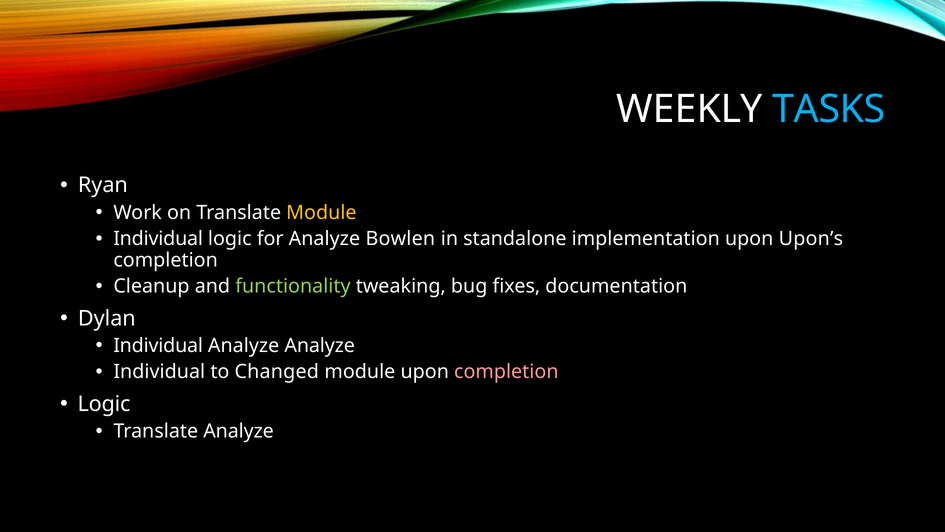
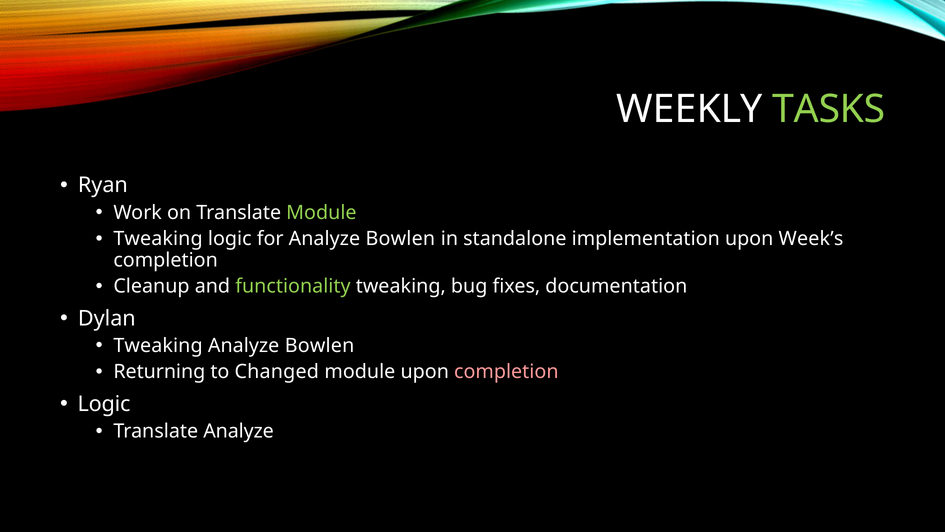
TASKS colour: light blue -> light green
Module at (321, 212) colour: yellow -> light green
Individual at (158, 239): Individual -> Tweaking
Upon’s: Upon’s -> Week’s
Individual at (158, 345): Individual -> Tweaking
Analyze at (320, 345): Analyze -> Bowlen
Individual at (159, 372): Individual -> Returning
